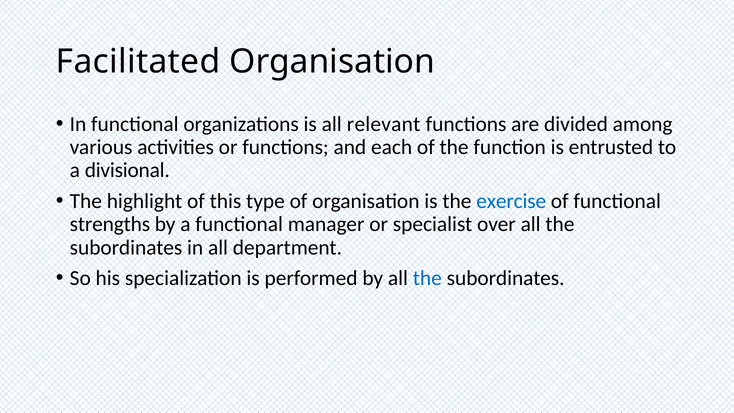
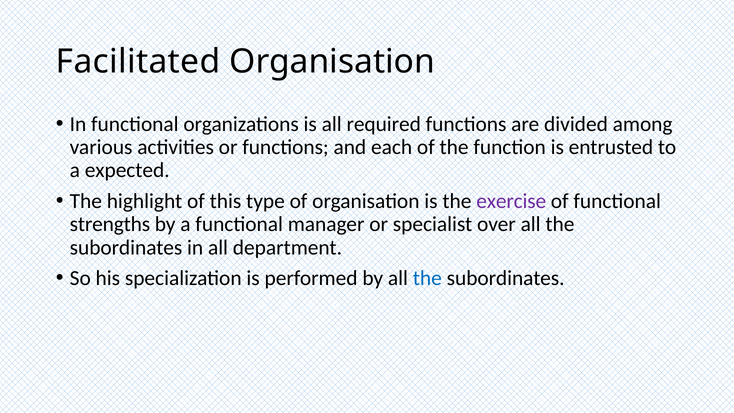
relevant: relevant -> required
divisional: divisional -> expected
exercise colour: blue -> purple
